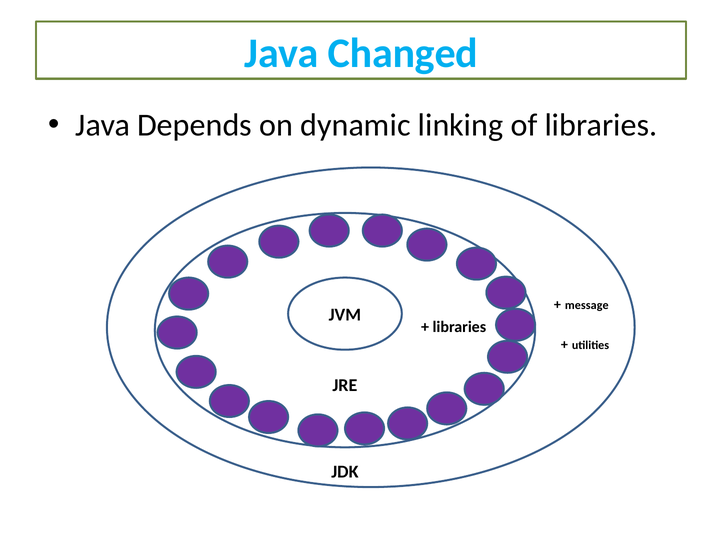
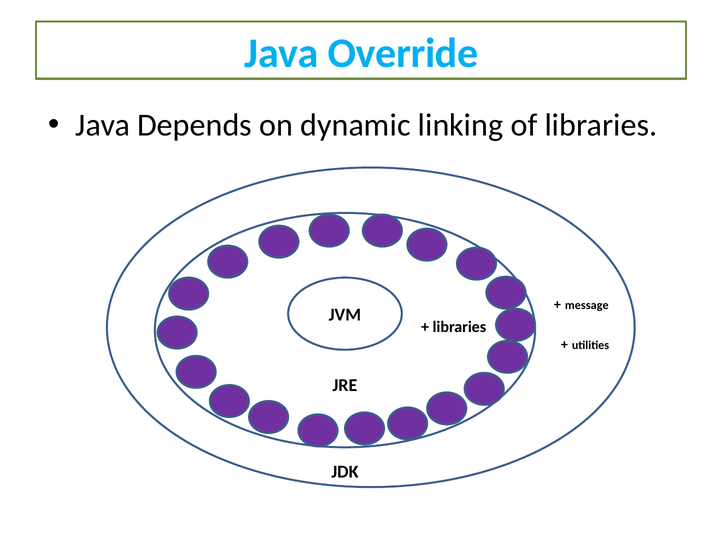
Changed: Changed -> Override
